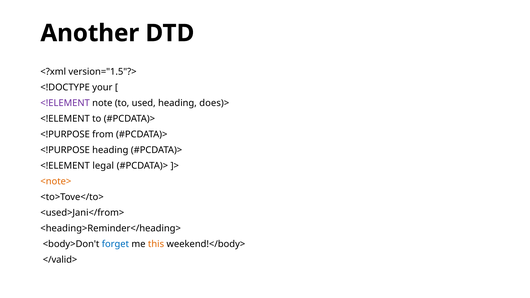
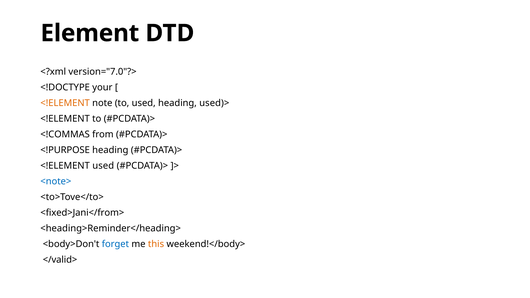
Another: Another -> Element
version="1.5"?>: version="1.5"?> -> version="7.0"?>
<!ELEMENT at (65, 103) colour: purple -> orange
does)>: does)> -> used)>
<!PURPOSE at (65, 134): <!PURPOSE -> <!COMMAS
<!ELEMENT legal: legal -> used
<note> colour: orange -> blue
<used>Jani</from>: <used>Jani</from> -> <fixed>Jani</from>
